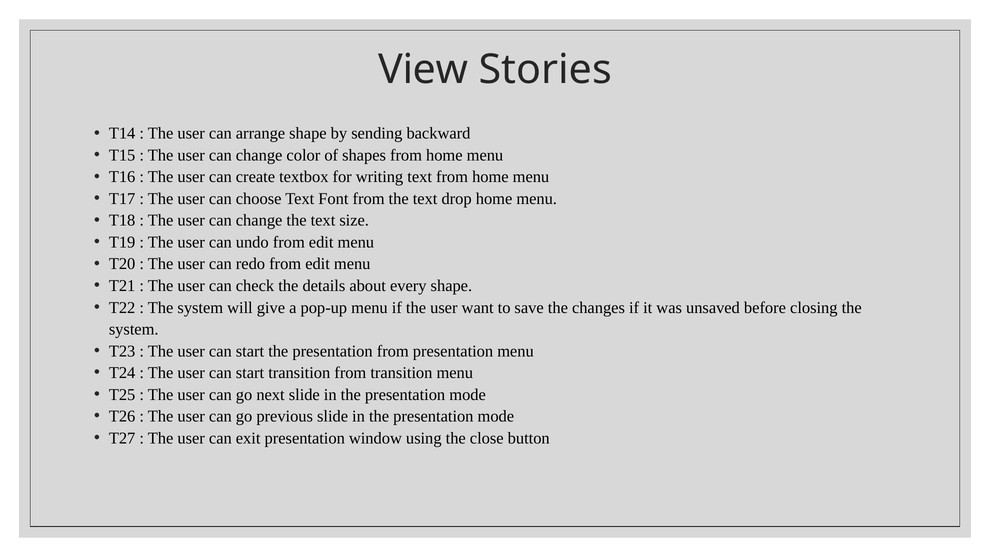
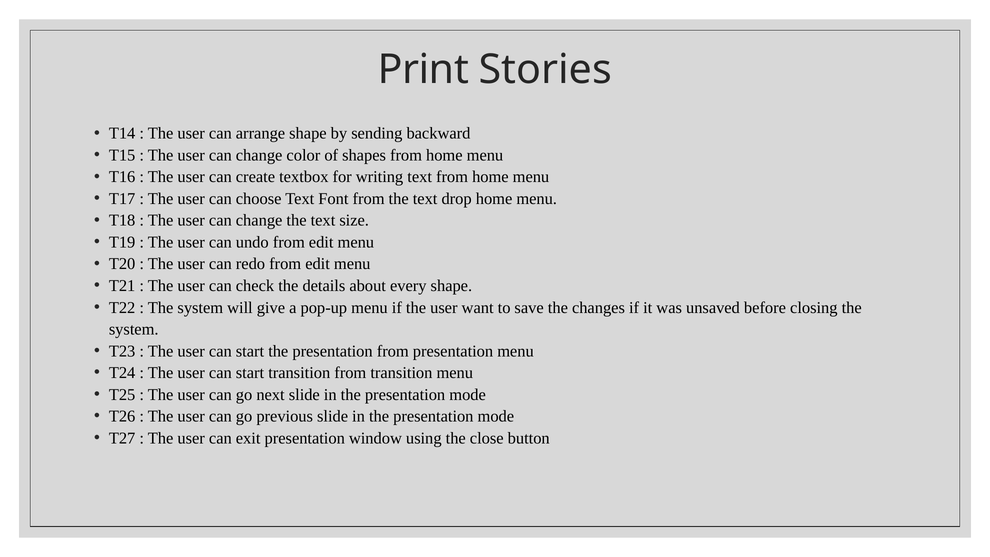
View: View -> Print
